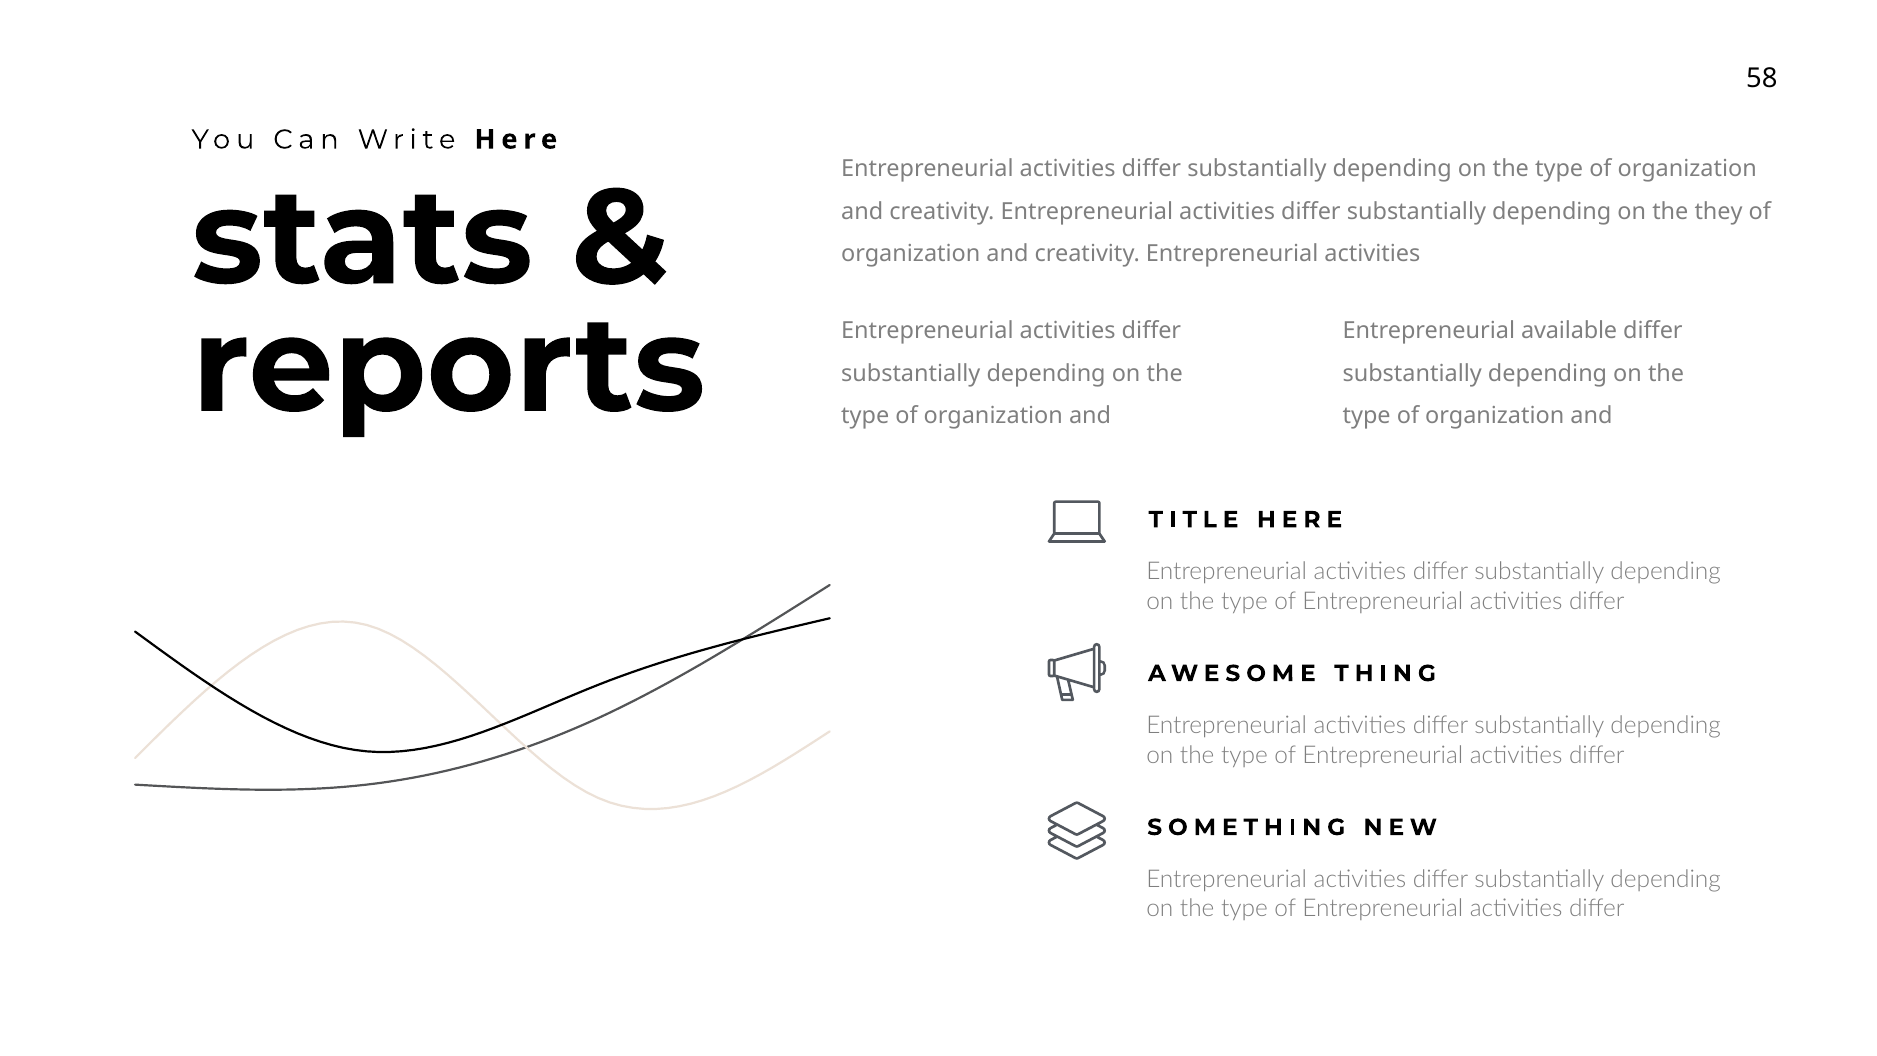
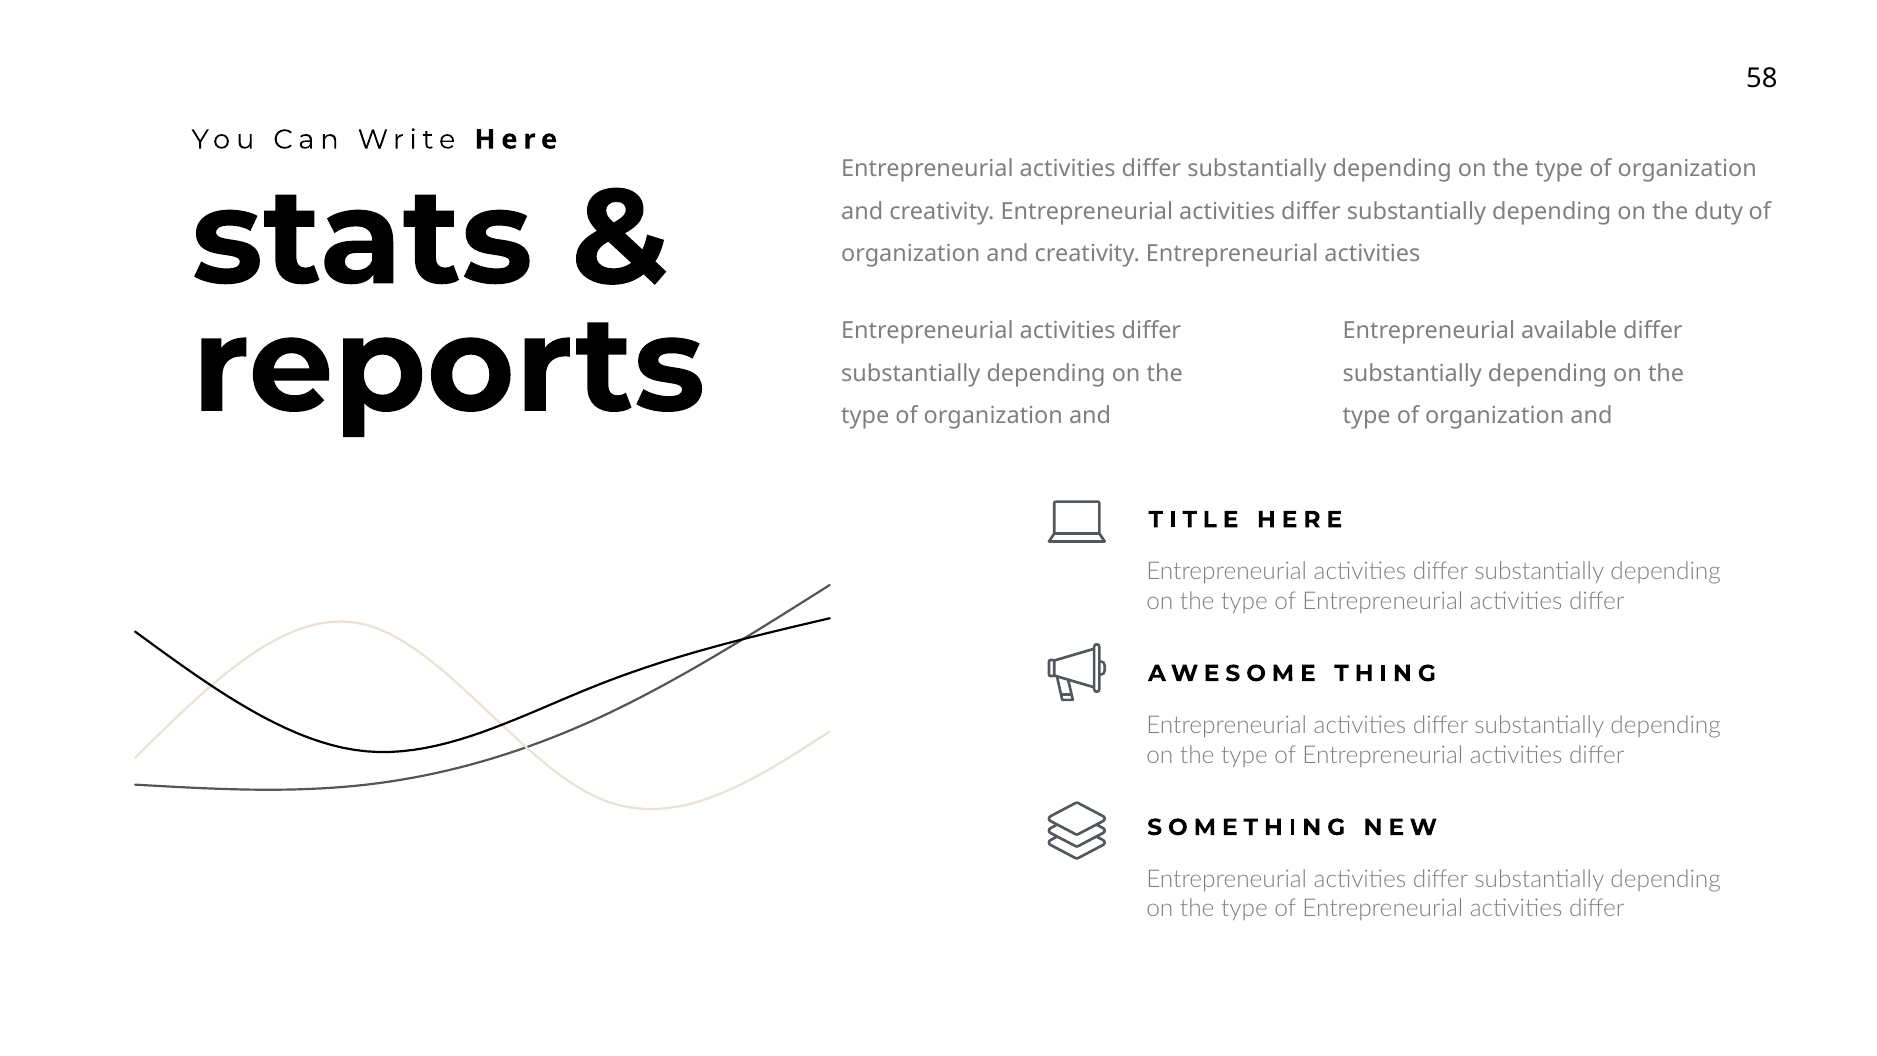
they: they -> duty
